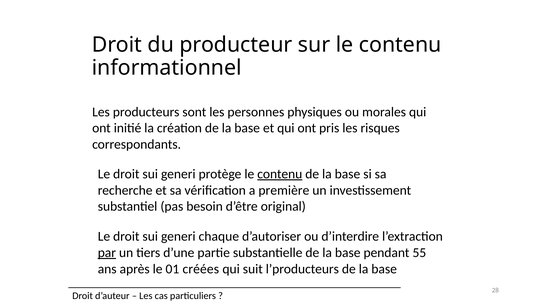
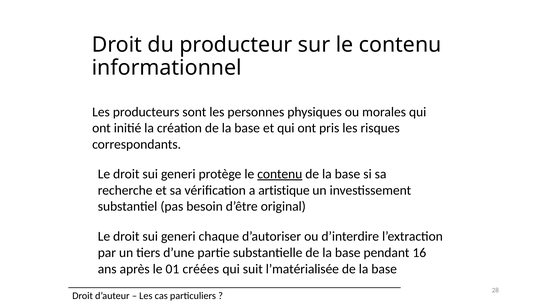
première: première -> artistique
par underline: present -> none
55: 55 -> 16
l’producteurs: l’producteurs -> l’matérialisée
